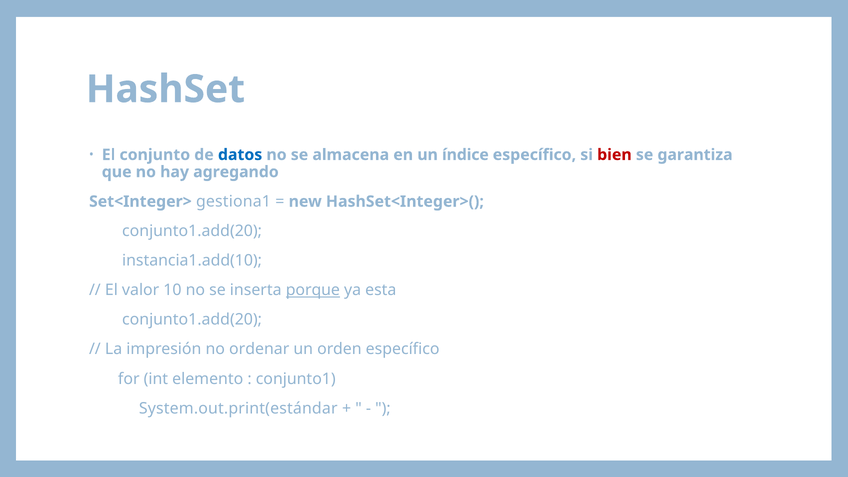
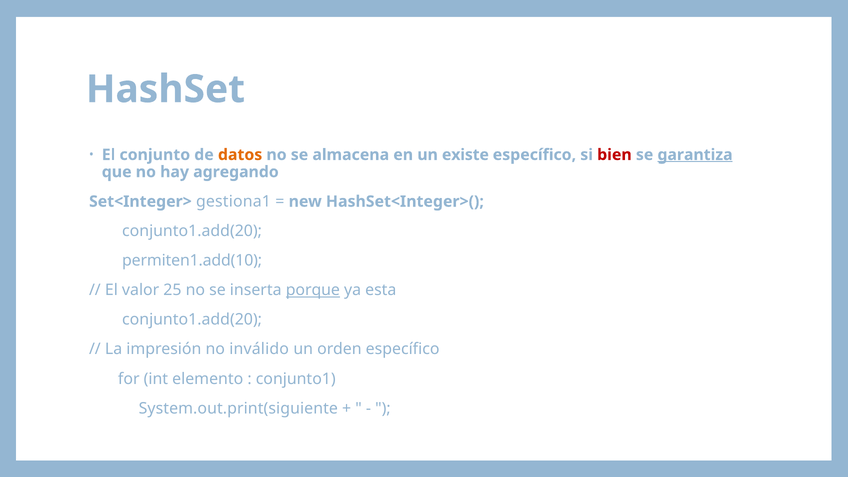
datos colour: blue -> orange
índice: índice -> existe
garantiza underline: none -> present
instancia1.add(10: instancia1.add(10 -> permiten1.add(10
10: 10 -> 25
ordenar: ordenar -> inválido
System.out.print(estándar: System.out.print(estándar -> System.out.print(siguiente
